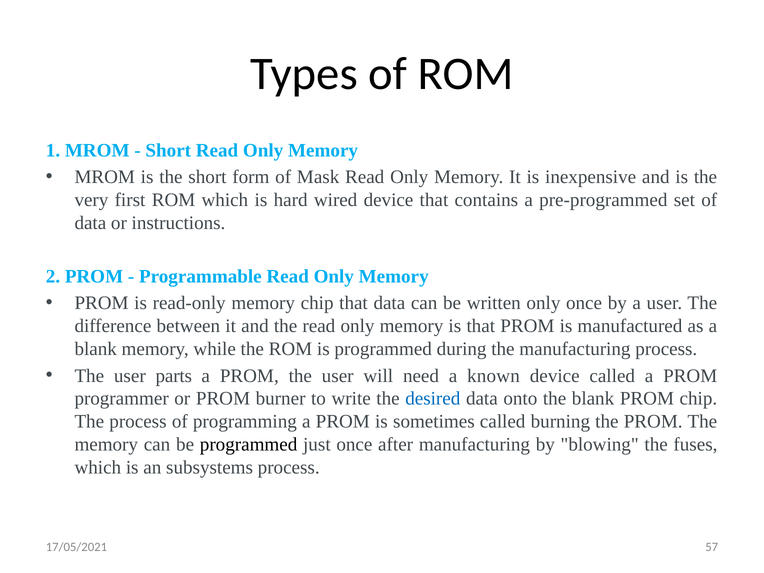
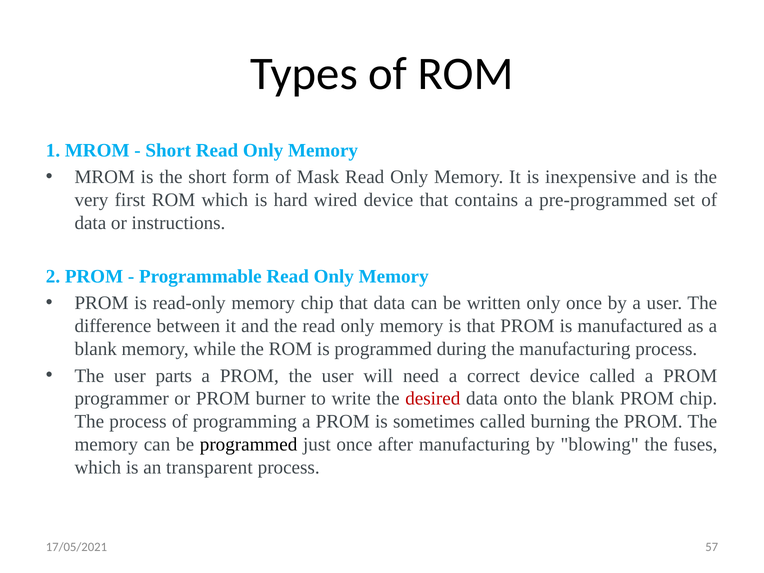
known: known -> correct
desired colour: blue -> red
subsystems: subsystems -> transparent
